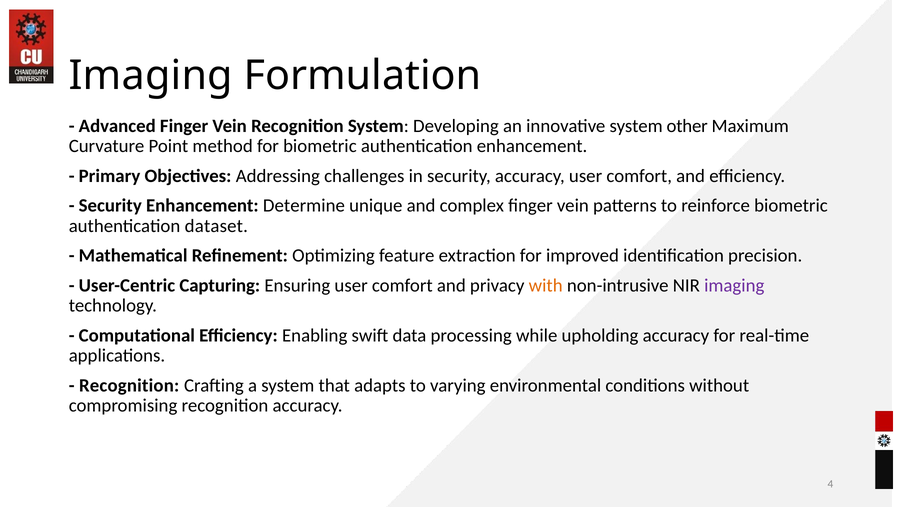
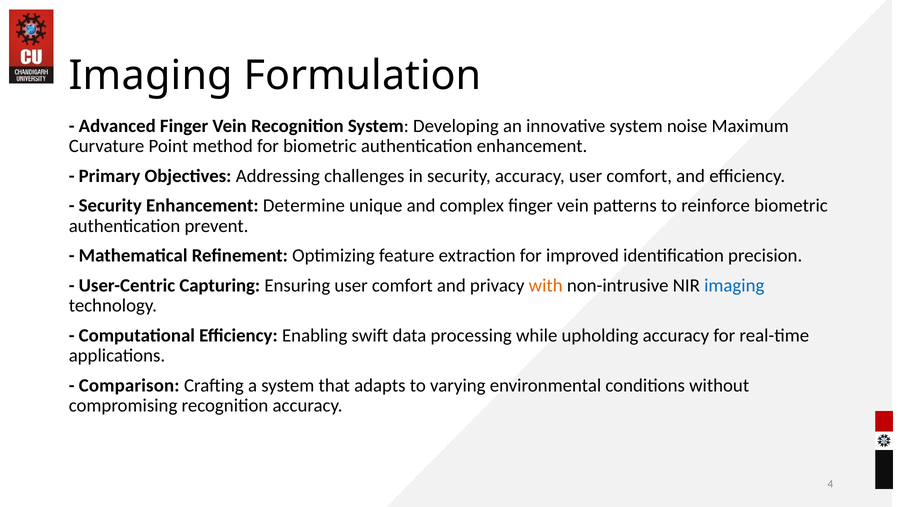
other: other -> noise
dataset: dataset -> prevent
imaging at (734, 286) colour: purple -> blue
Recognition at (129, 386): Recognition -> Comparison
